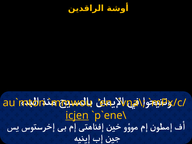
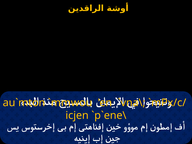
icjen underline: present -> none
